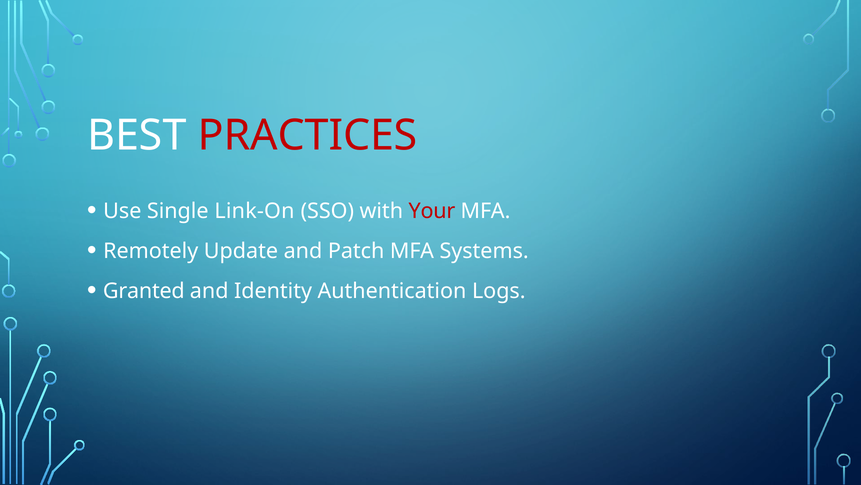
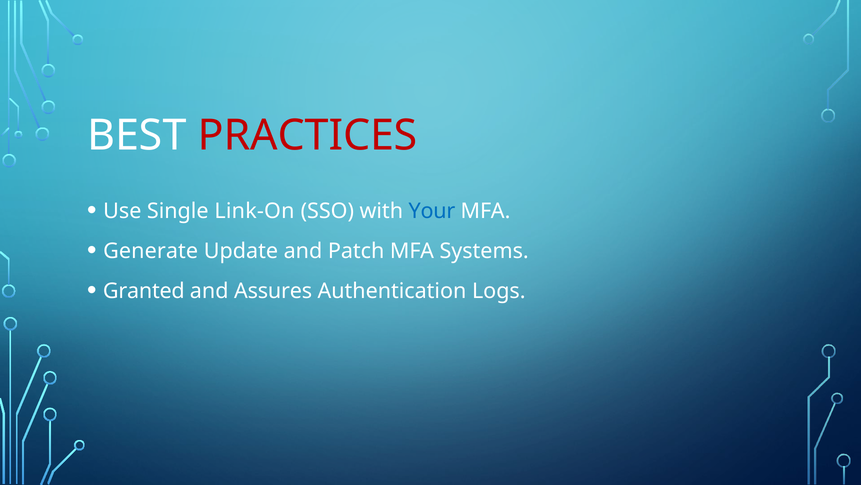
Your colour: red -> blue
Remotely: Remotely -> Generate
Identity: Identity -> Assures
